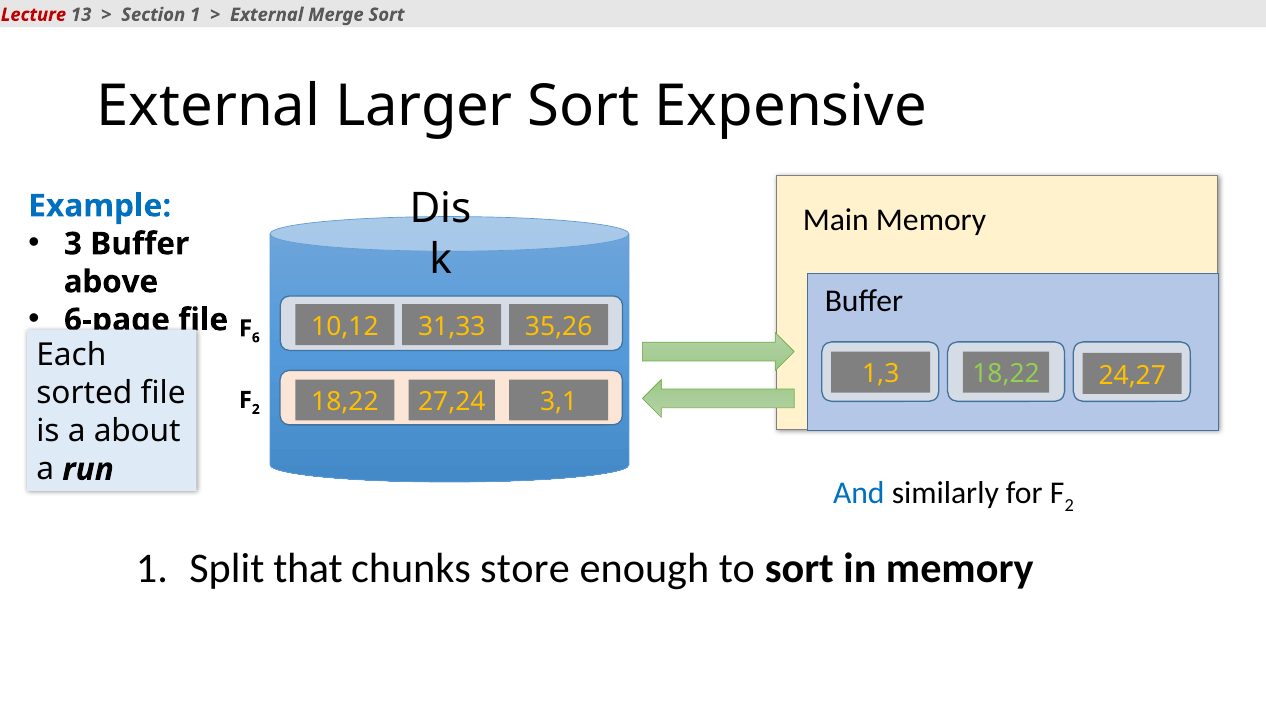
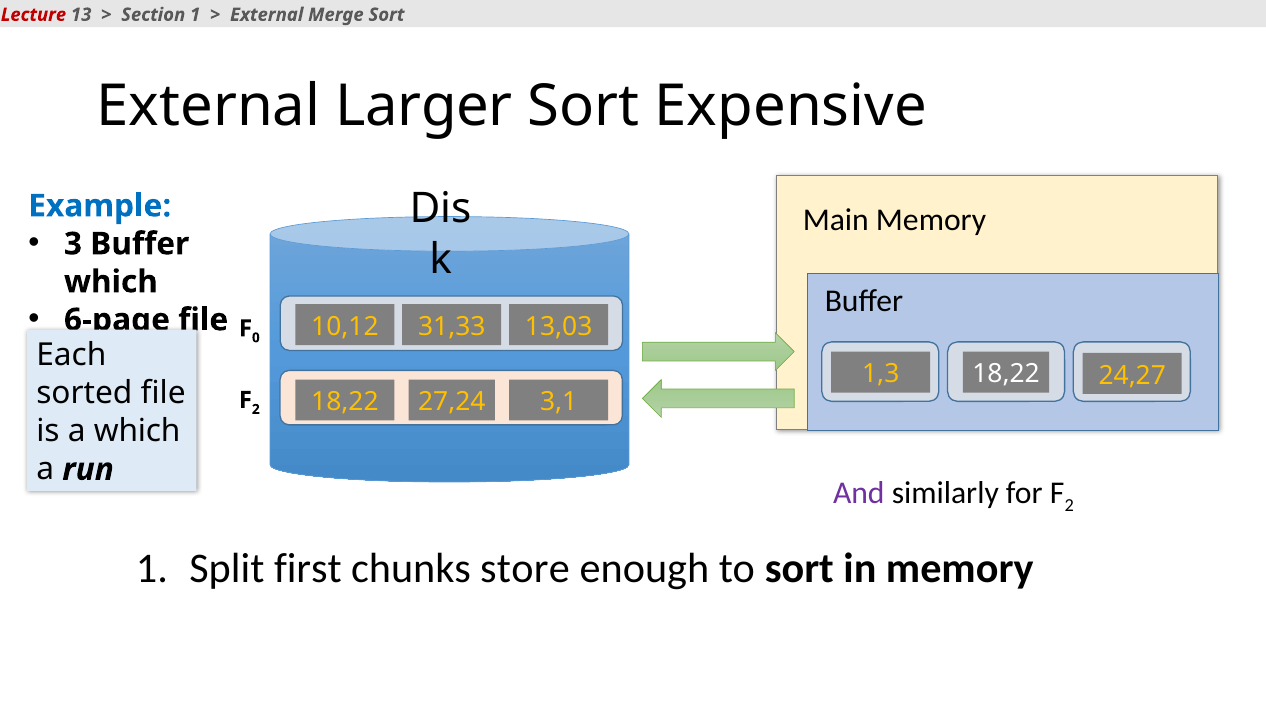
above at (111, 282): above -> which
35,26: 35,26 -> 13,03
6: 6 -> 0
18,22 at (1006, 374) colour: light green -> white
a about: about -> which
And colour: blue -> purple
that: that -> first
